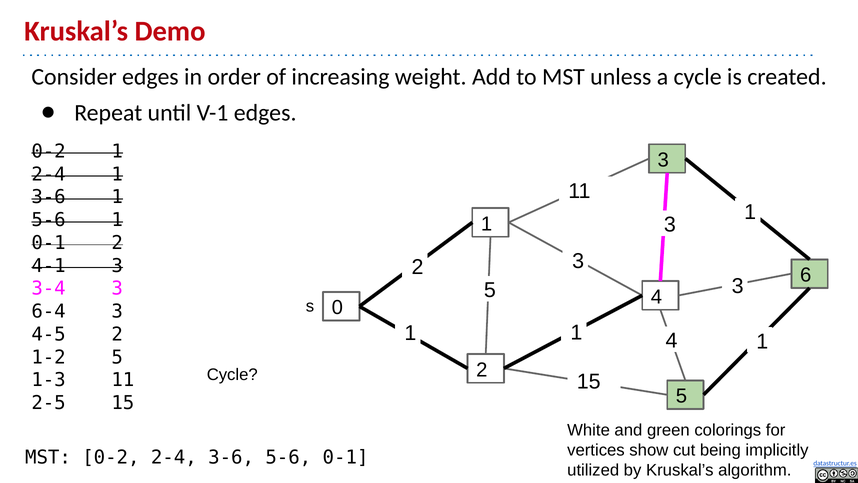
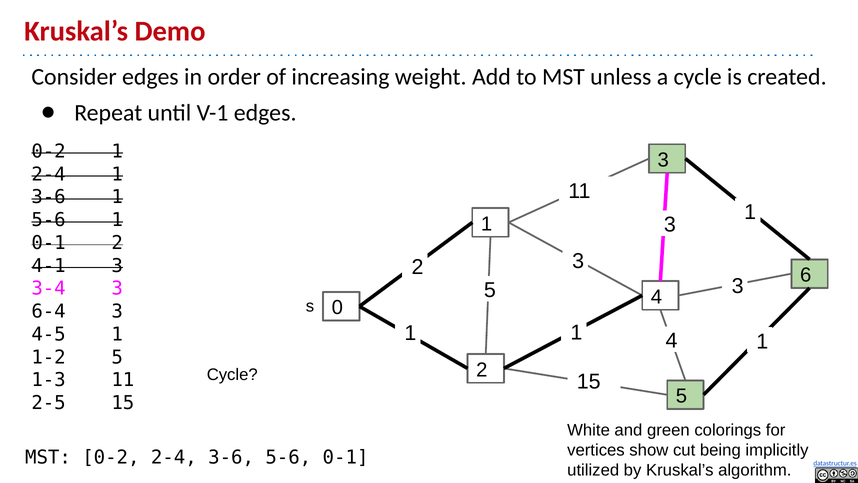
4-5 2: 2 -> 1
